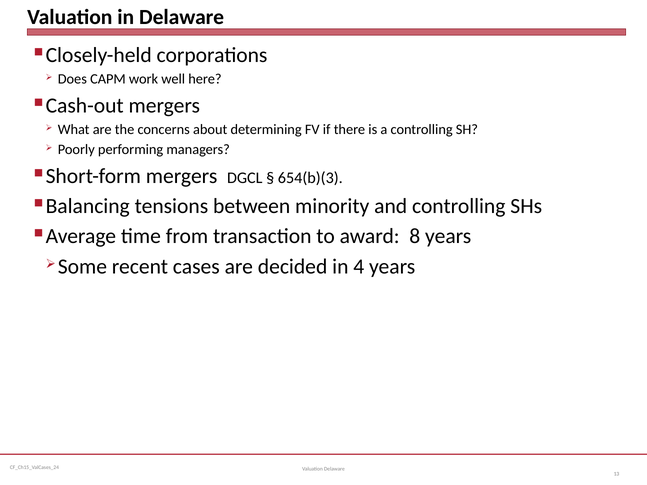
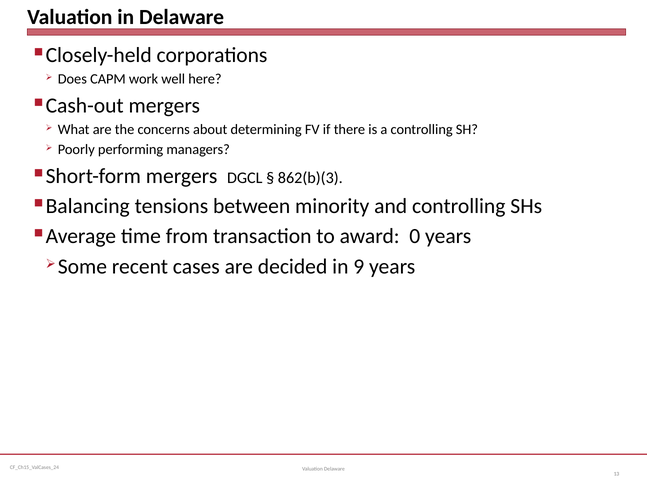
654(b)(3: 654(b)(3 -> 862(b)(3
8: 8 -> 0
4: 4 -> 9
